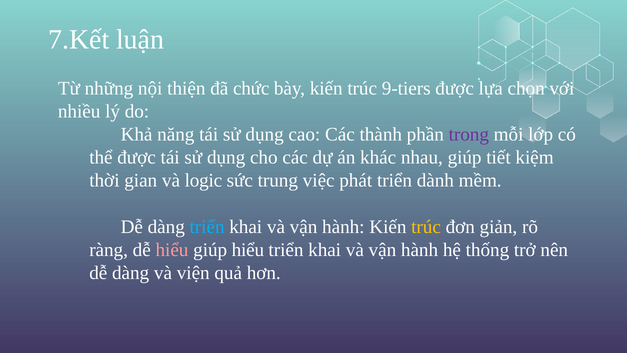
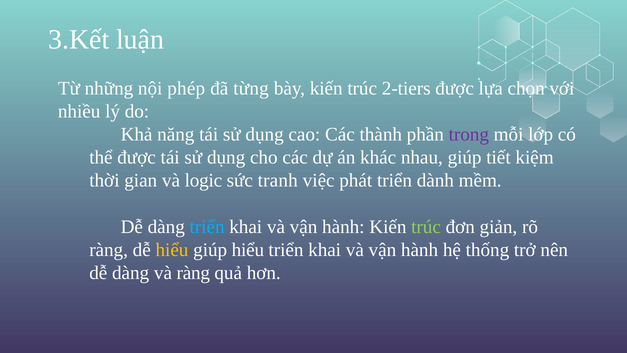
7.Kết: 7.Kết -> 3.Kết
thiện: thiện -> phép
chức: chức -> từng
9-tiers: 9-tiers -> 2-tiers
trung: trung -> tranh
trúc at (426, 226) colour: yellow -> light green
hiểu at (172, 249) colour: pink -> yellow
và viện: viện -> ràng
